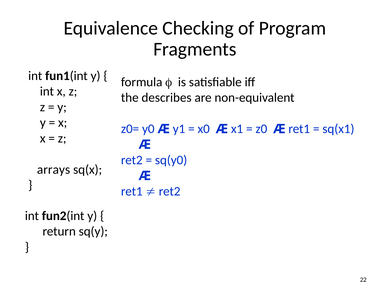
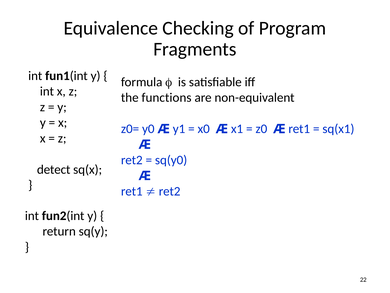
describes: describes -> functions
arrays: arrays -> detect
